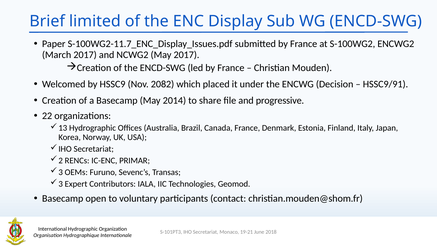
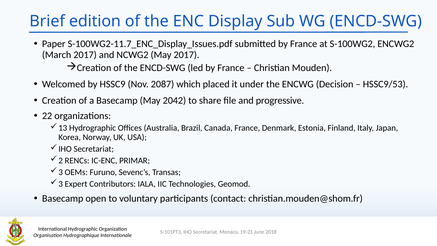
limited: limited -> edition
2082: 2082 -> 2087
HSSC9/91: HSSC9/91 -> HSSC9/53
2014: 2014 -> 2042
